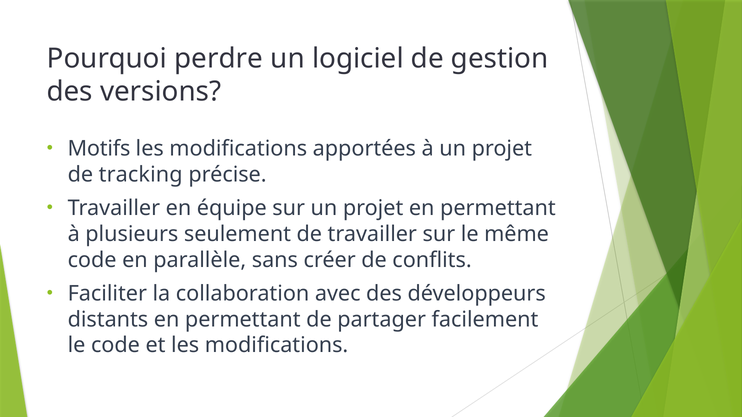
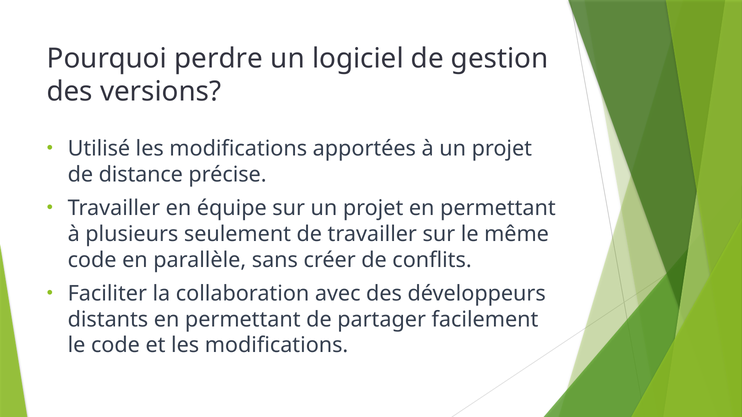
Motifs: Motifs -> Utilisé
tracking: tracking -> distance
